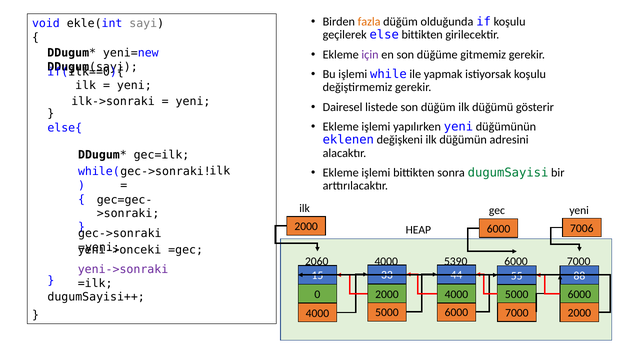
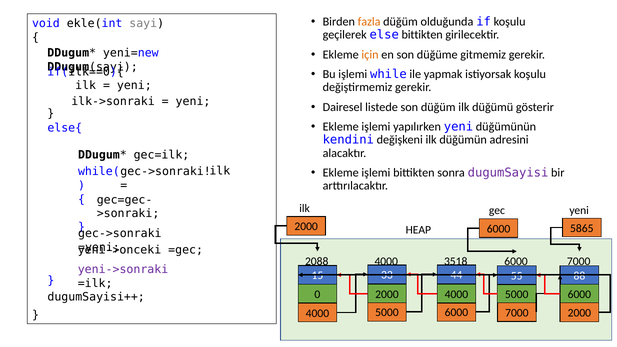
için colour: purple -> orange
eklenen: eklenen -> kendini
dugumSayisi colour: green -> purple
7006: 7006 -> 5865
2060: 2060 -> 2088
5390: 5390 -> 3518
